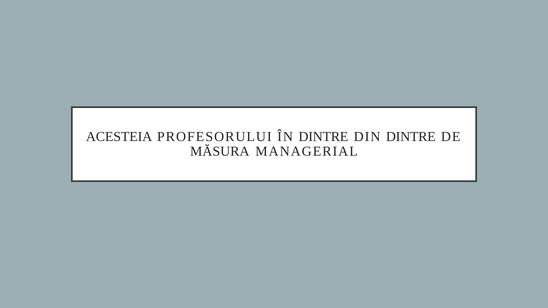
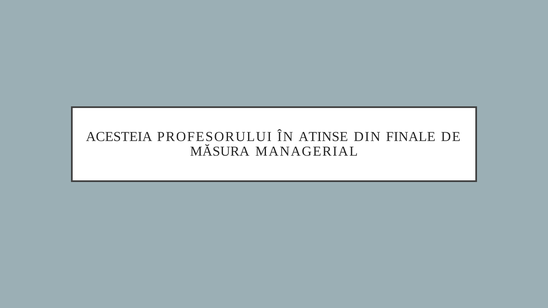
ÎN DINTRE: DINTRE -> ATINSE
DIN DINTRE: DINTRE -> FINALE
